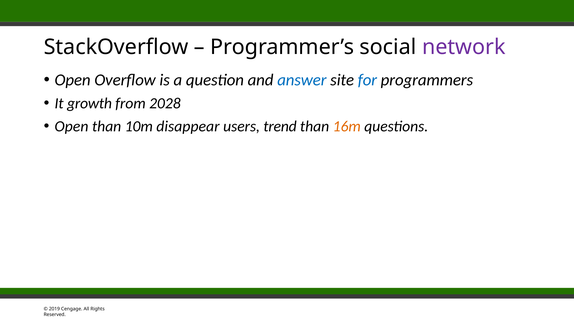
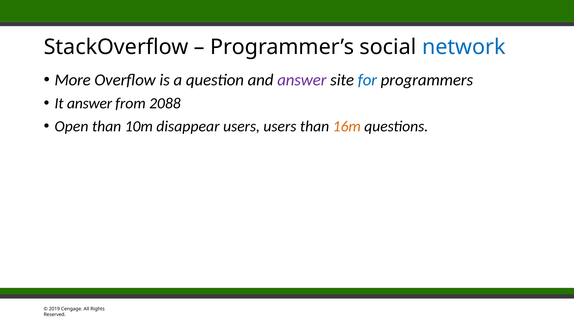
network colour: purple -> blue
Open at (73, 80): Open -> More
answer at (302, 80) colour: blue -> purple
It growth: growth -> answer
2028: 2028 -> 2088
users trend: trend -> users
